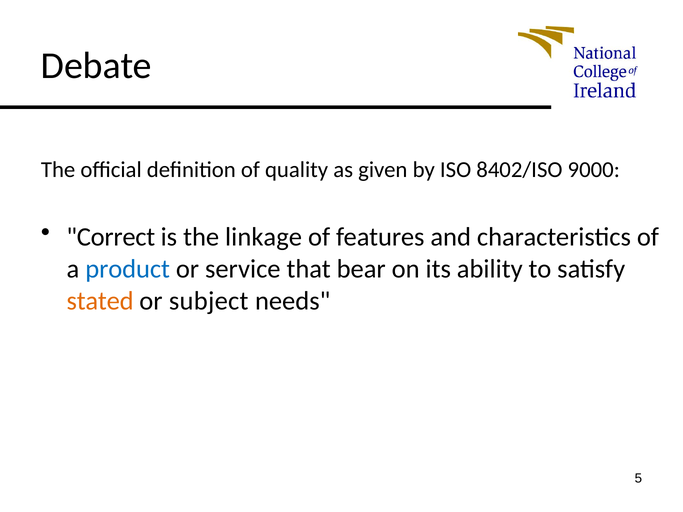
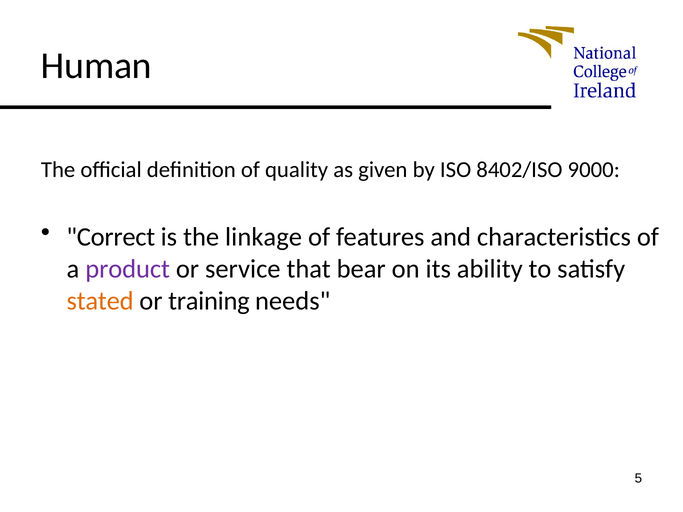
Debate: Debate -> Human
product colour: blue -> purple
subject: subject -> training
